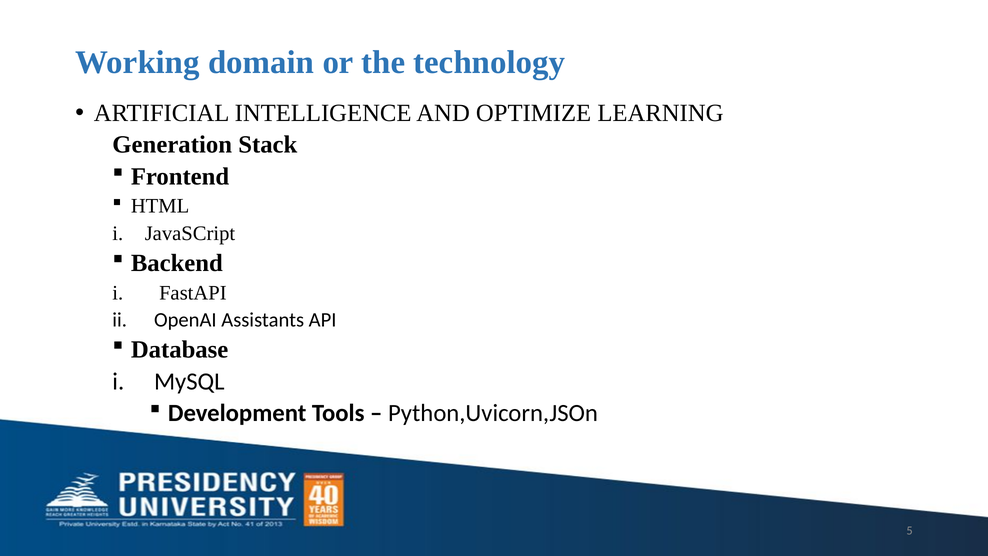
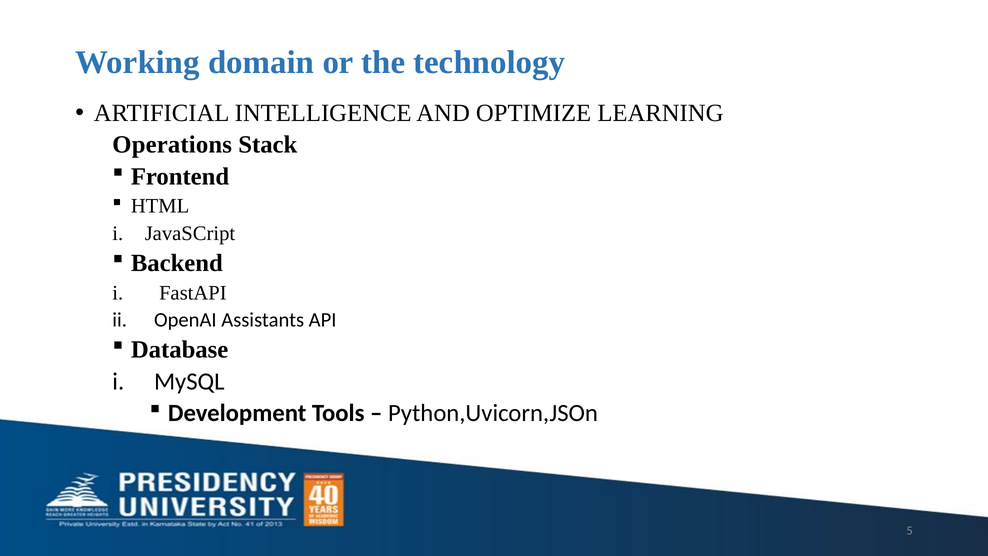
Generation: Generation -> Operations
